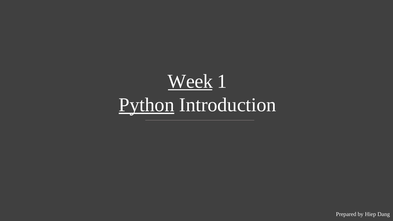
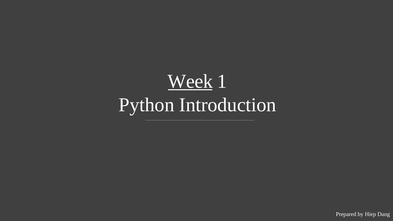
Python underline: present -> none
